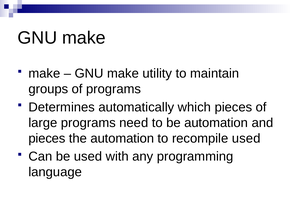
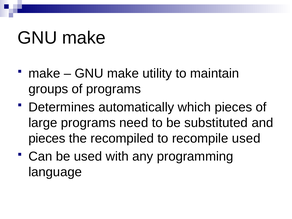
be automation: automation -> substituted
the automation: automation -> recompiled
